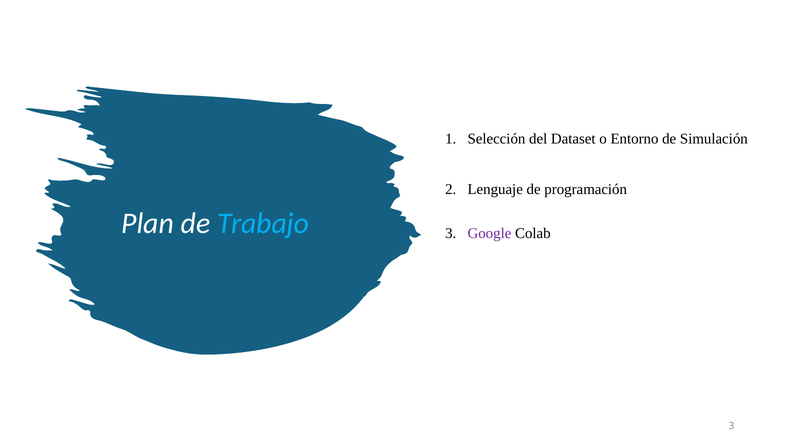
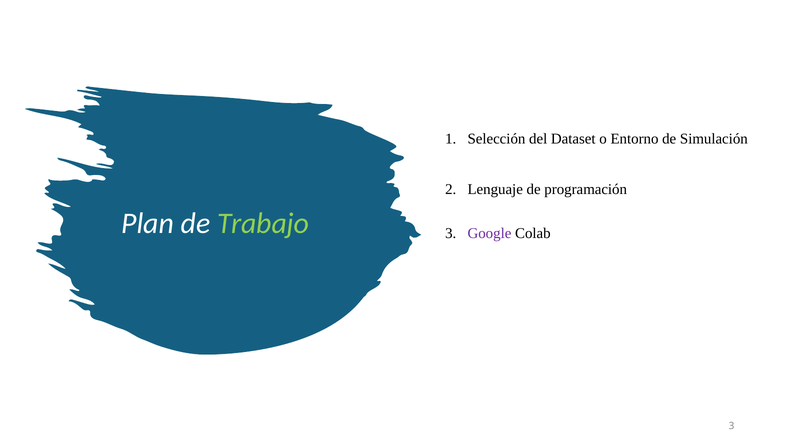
Trabajo colour: light blue -> light green
